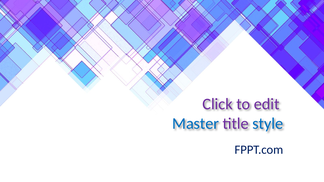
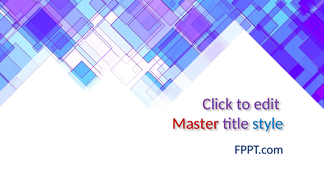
Master colour: blue -> red
